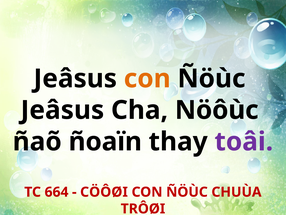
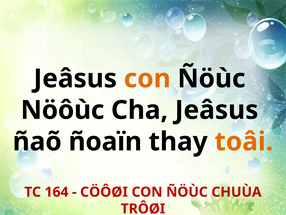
Jeâsus at (62, 110): Jeâsus -> Nöôùc
Cha Nöôùc: Nöôùc -> Jeâsus
toâi colour: purple -> orange
664: 664 -> 164
